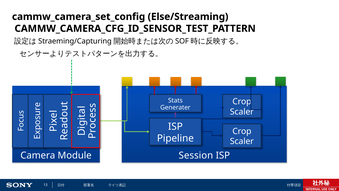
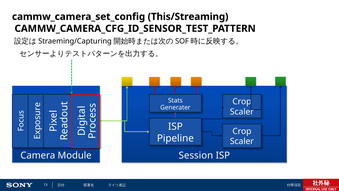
Else/Streaming: Else/Streaming -> This/Streaming
